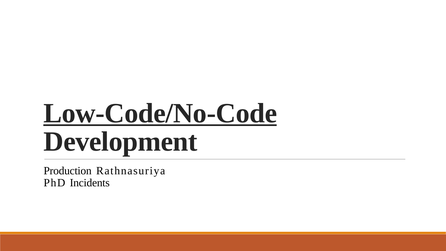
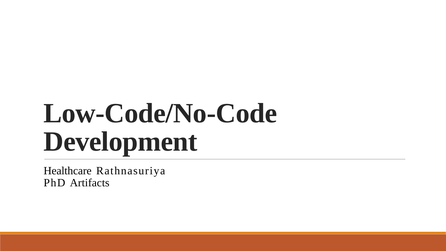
Low-Code/No-Code underline: present -> none
Production: Production -> Healthcare
Incidents: Incidents -> Artifacts
